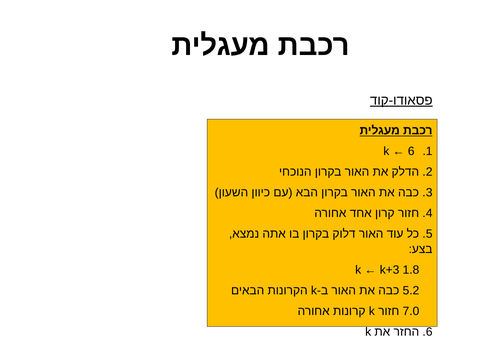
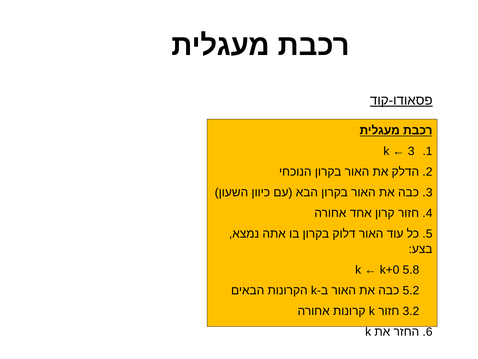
6 at (411, 151): 6 -> 3
k+3: k+3 -> k+0
1.8: 1.8 -> 5.8
7.0: 7.0 -> 3.2
